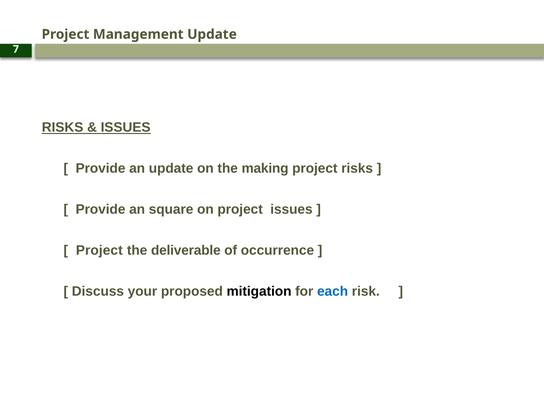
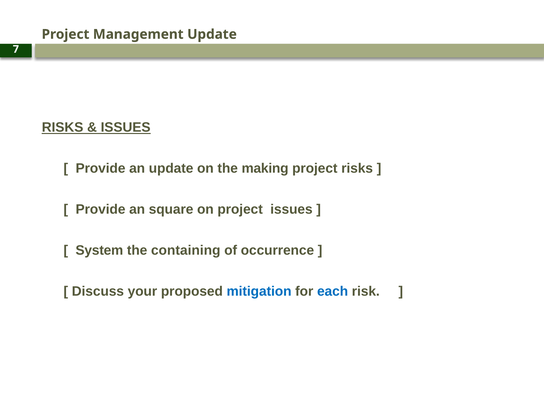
Project at (99, 250): Project -> System
deliverable: deliverable -> containing
mitigation colour: black -> blue
